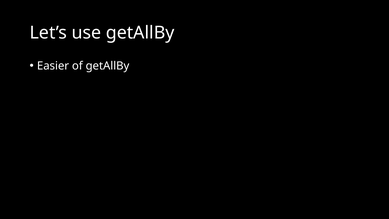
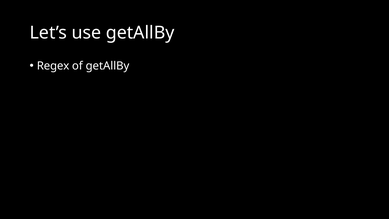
Easier: Easier -> Regex
